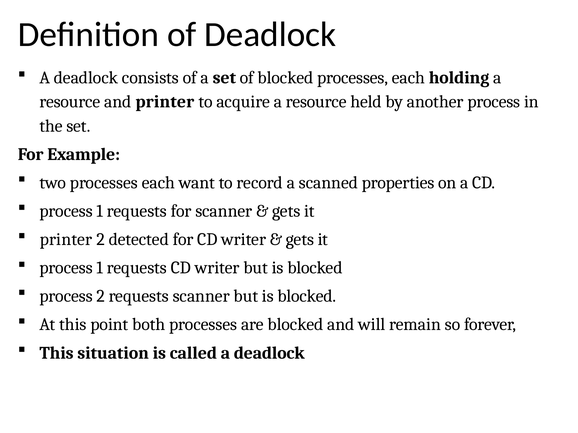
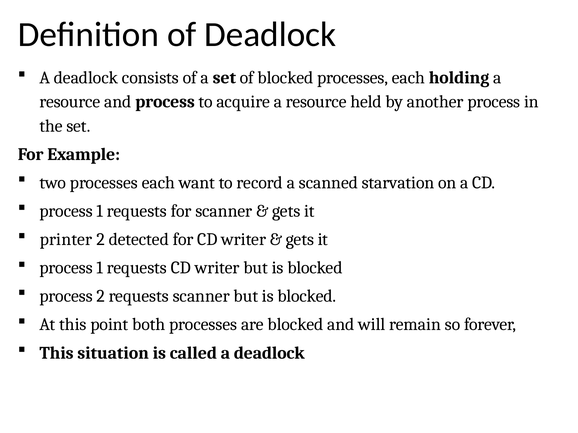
and printer: printer -> process
properties: properties -> starvation
